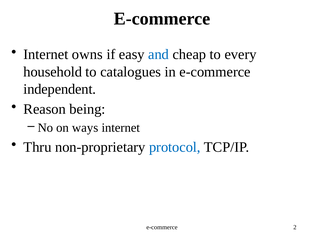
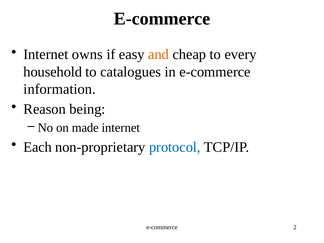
and colour: blue -> orange
independent: independent -> information
ways: ways -> made
Thru: Thru -> Each
